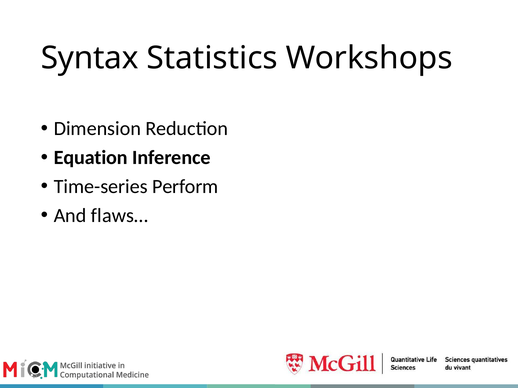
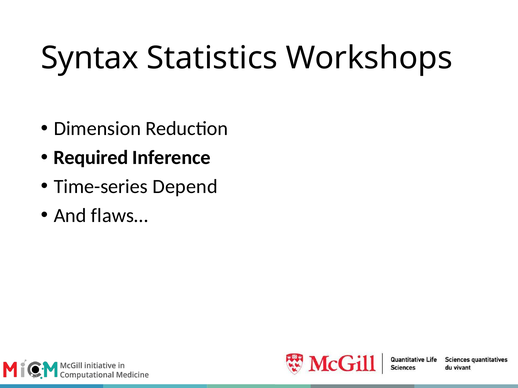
Equation: Equation -> Required
Perform: Perform -> Depend
